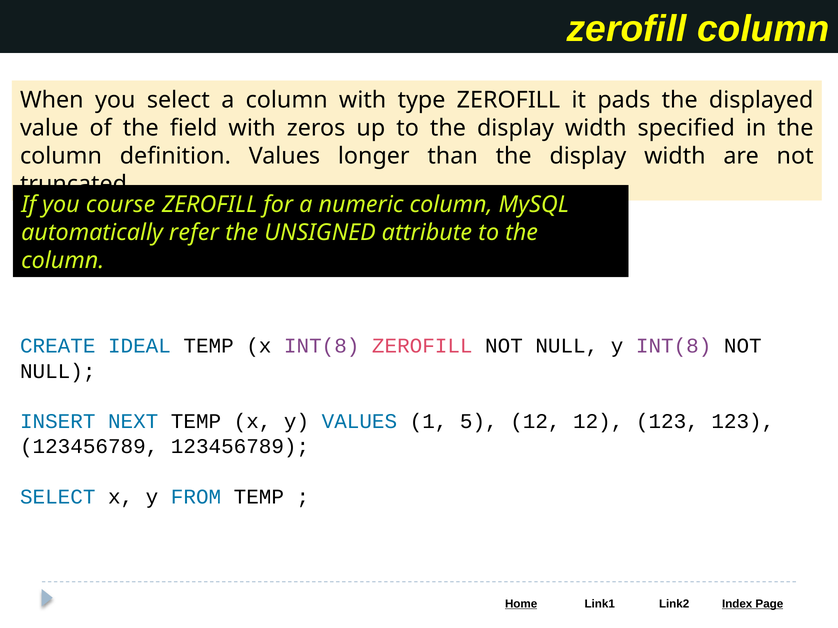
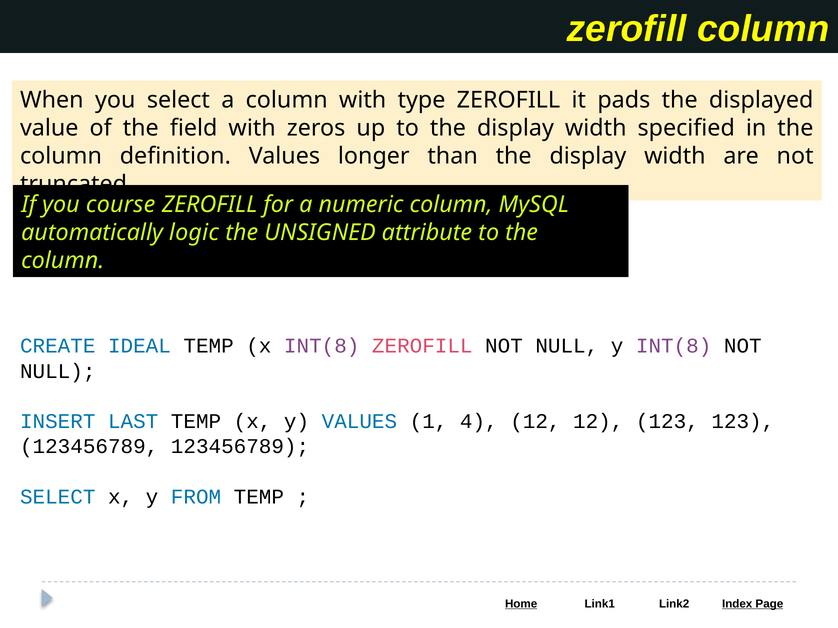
refer: refer -> logic
NEXT: NEXT -> LAST
5: 5 -> 4
